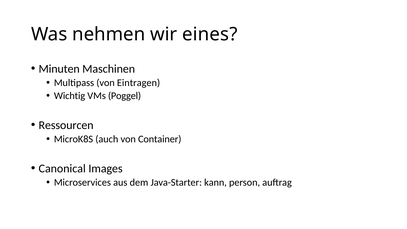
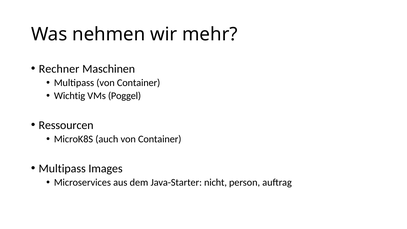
eines: eines -> mehr
Minuten: Minuten -> Rechner
Multipass von Eintragen: Eintragen -> Container
Canonical at (62, 168): Canonical -> Multipass
kann: kann -> nicht
